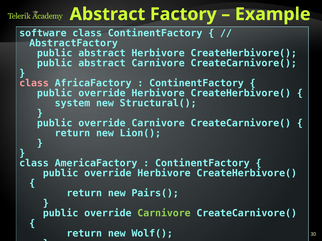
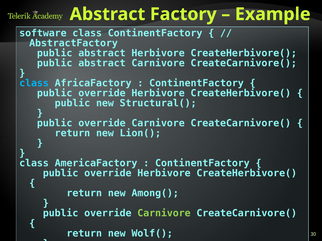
class at (34, 83) colour: pink -> light blue
system at (72, 103): system -> public
Pairs(: Pairs( -> Among(
